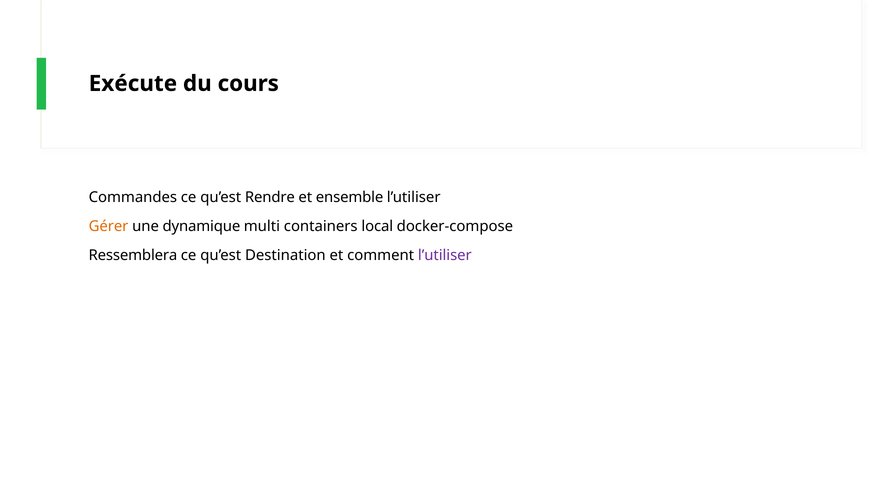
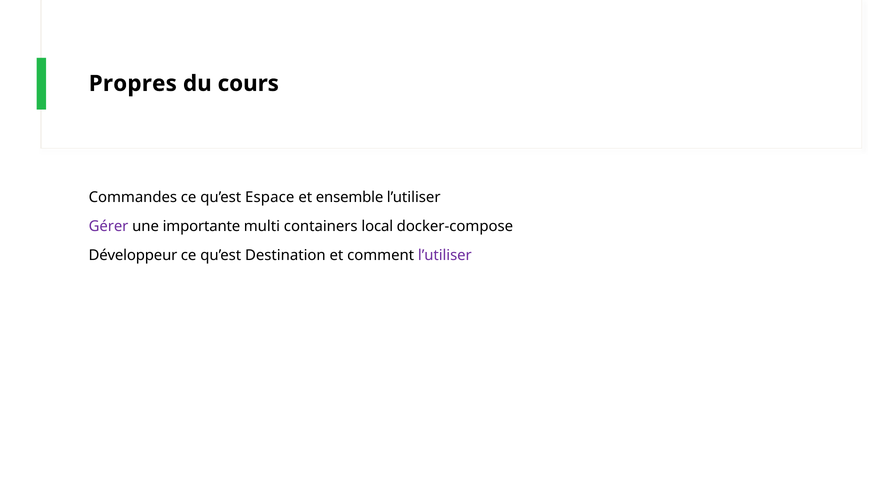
Exécute: Exécute -> Propres
Rendre: Rendre -> Espace
Gérer colour: orange -> purple
dynamique: dynamique -> importante
Ressemblera: Ressemblera -> Développeur
